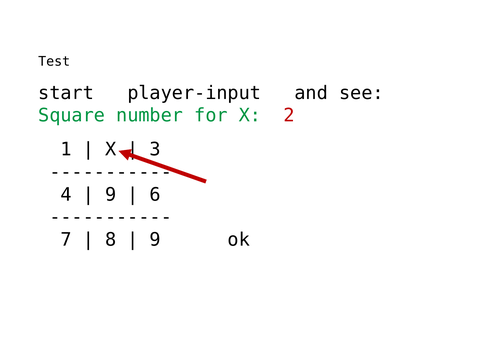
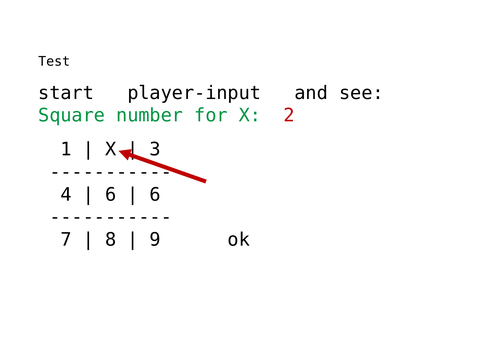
9 at (111, 194): 9 -> 6
